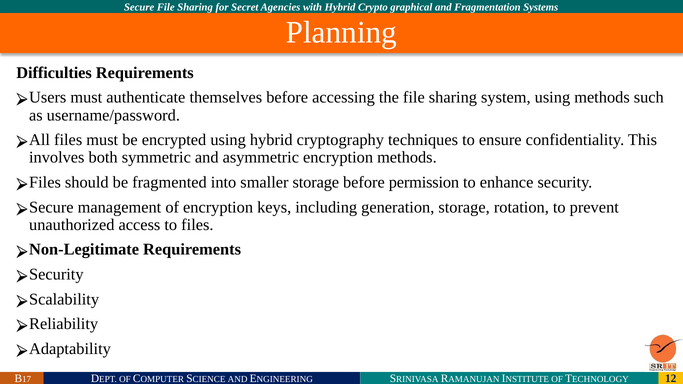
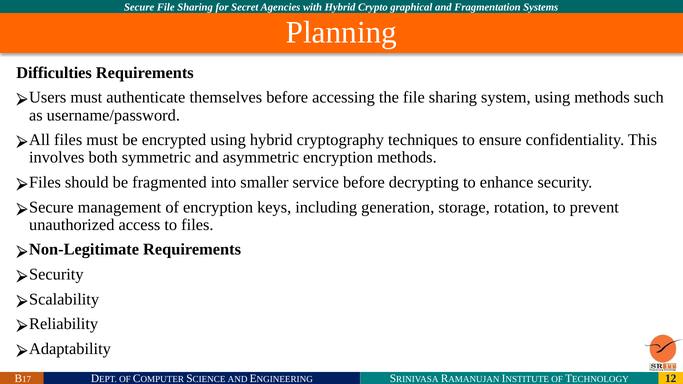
smaller storage: storage -> service
permission: permission -> decrypting
